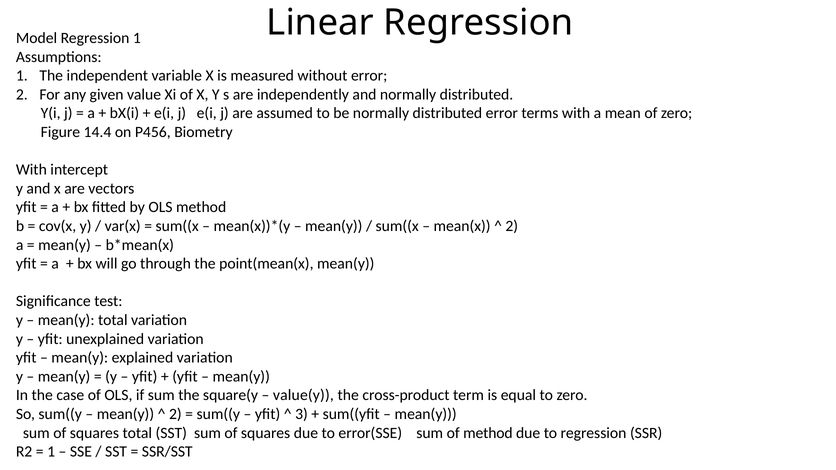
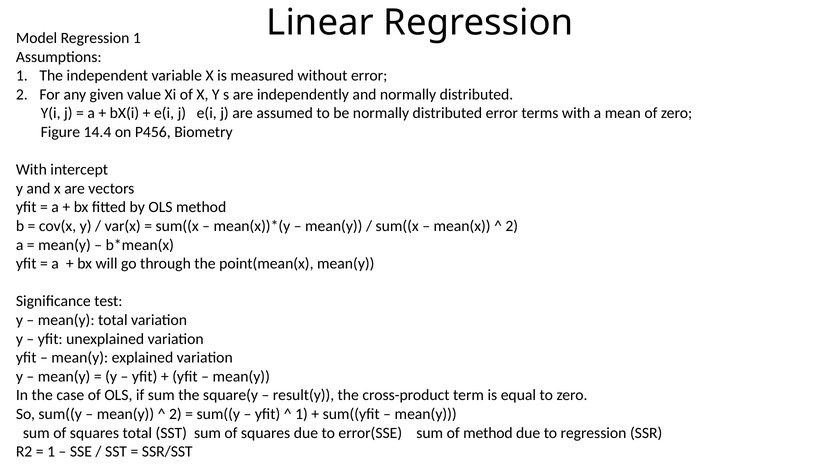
value(y: value(y -> result(y
3 at (301, 414): 3 -> 1
